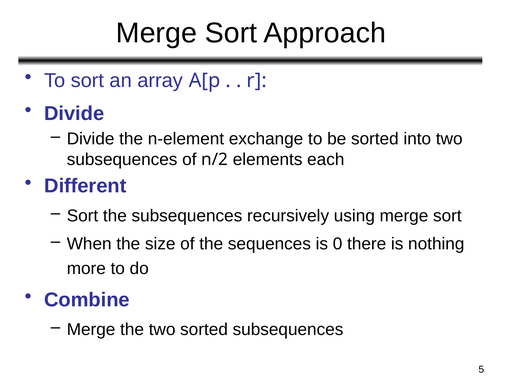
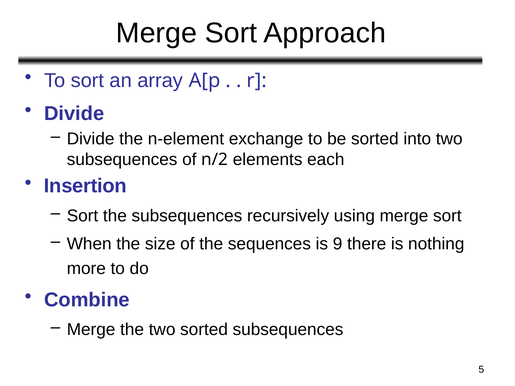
Different: Different -> Insertion
0: 0 -> 9
